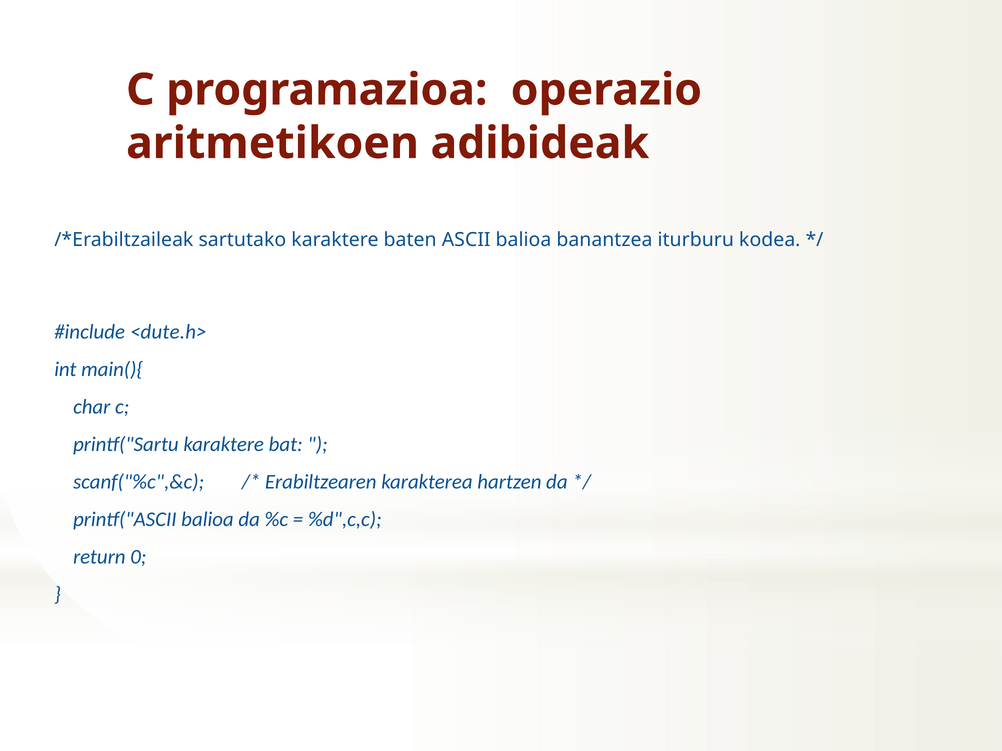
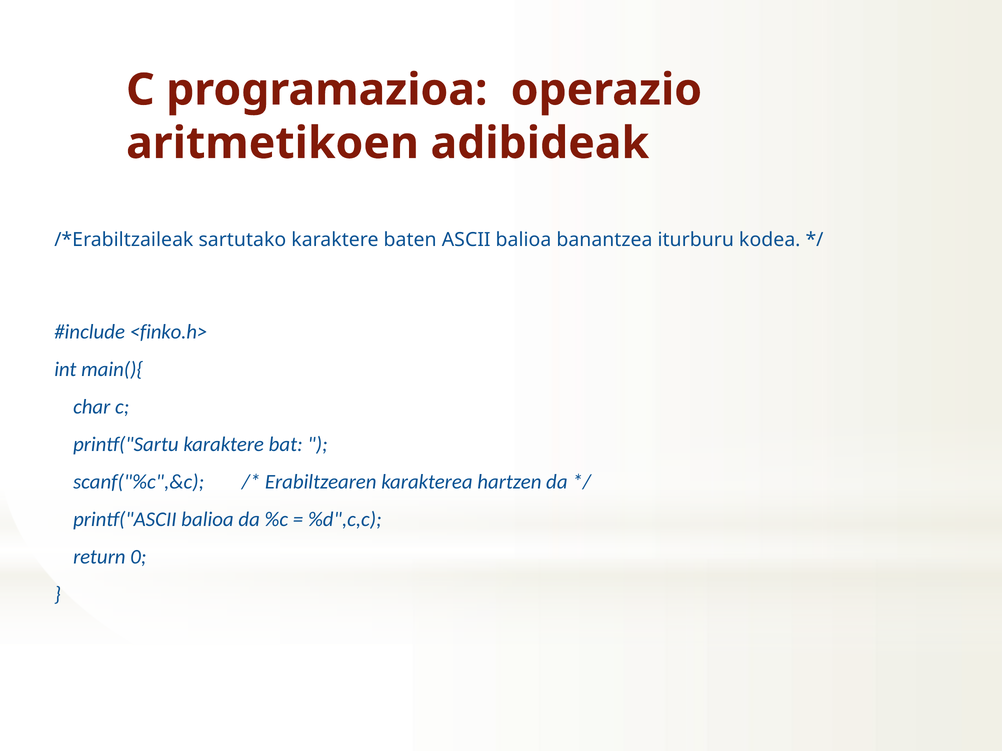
<dute.h>: <dute.h> -> <finko.h>
